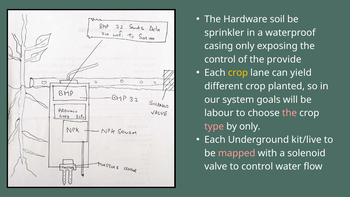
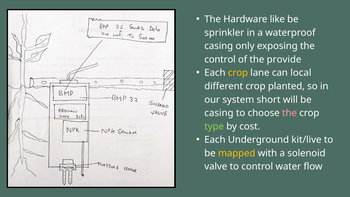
soil: soil -> like
yield: yield -> local
goals: goals -> short
labour at (219, 113): labour -> casing
type colour: pink -> light green
by only: only -> cost
mapped colour: pink -> yellow
